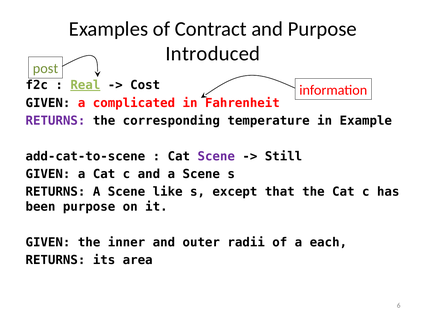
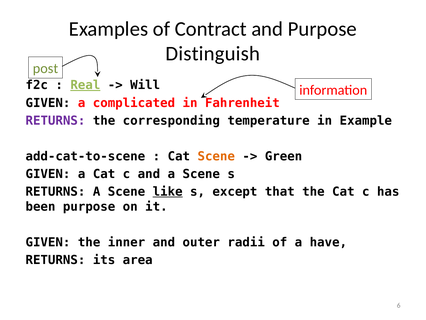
Introduced: Introduced -> Distinguish
Cost: Cost -> Will
Scene at (216, 156) colour: purple -> orange
Still: Still -> Green
like underline: none -> present
each: each -> have
